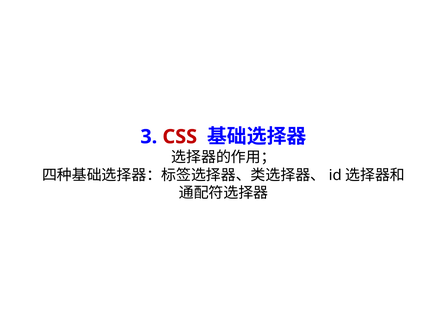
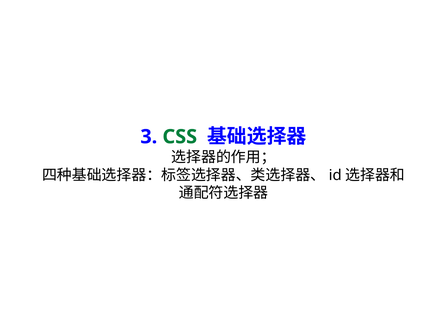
CSS colour: red -> green
